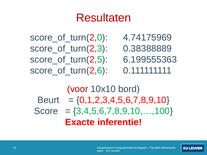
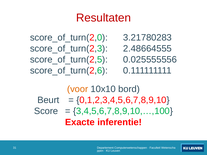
4.74175969: 4.74175969 -> 3.21780283
0.38388889: 0.38388889 -> 2.48664555
6.199555363: 6.199555363 -> 0.025555556
voor colour: red -> orange
